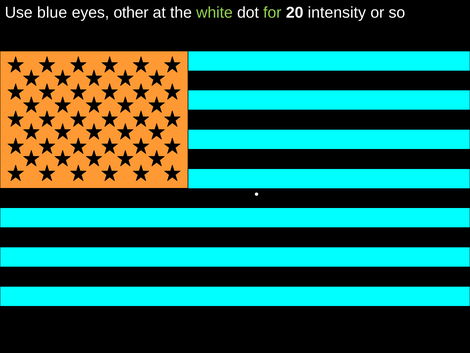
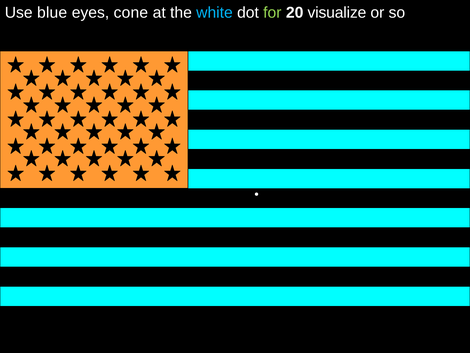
other: other -> cone
white colour: light green -> light blue
intensity: intensity -> visualize
